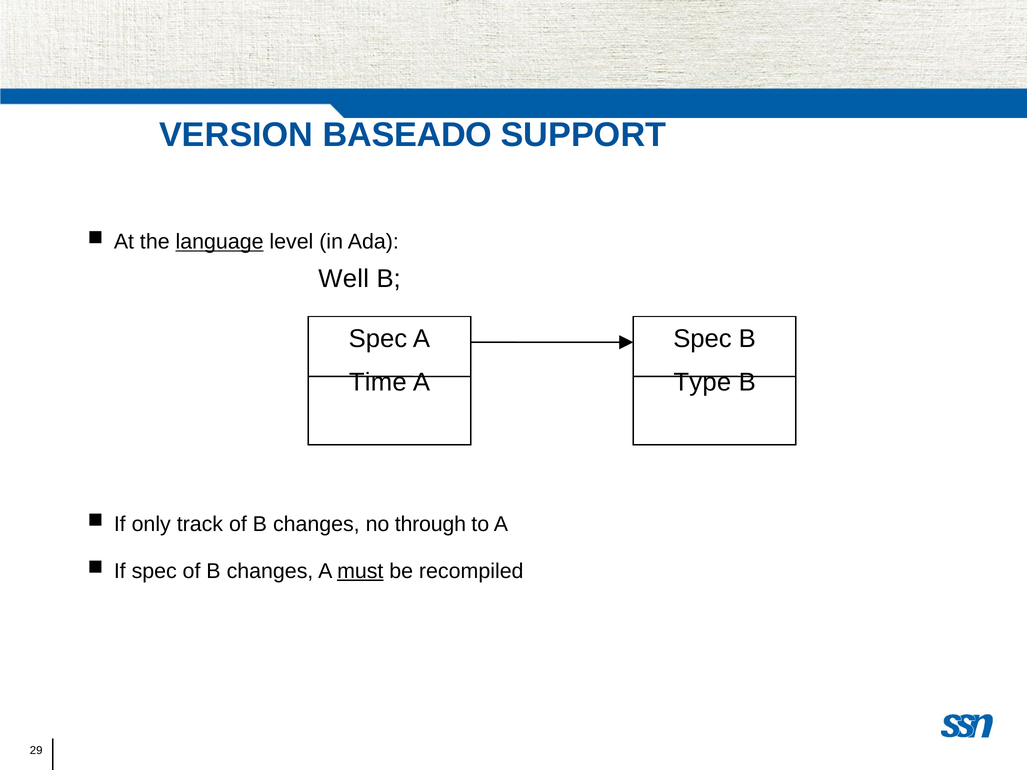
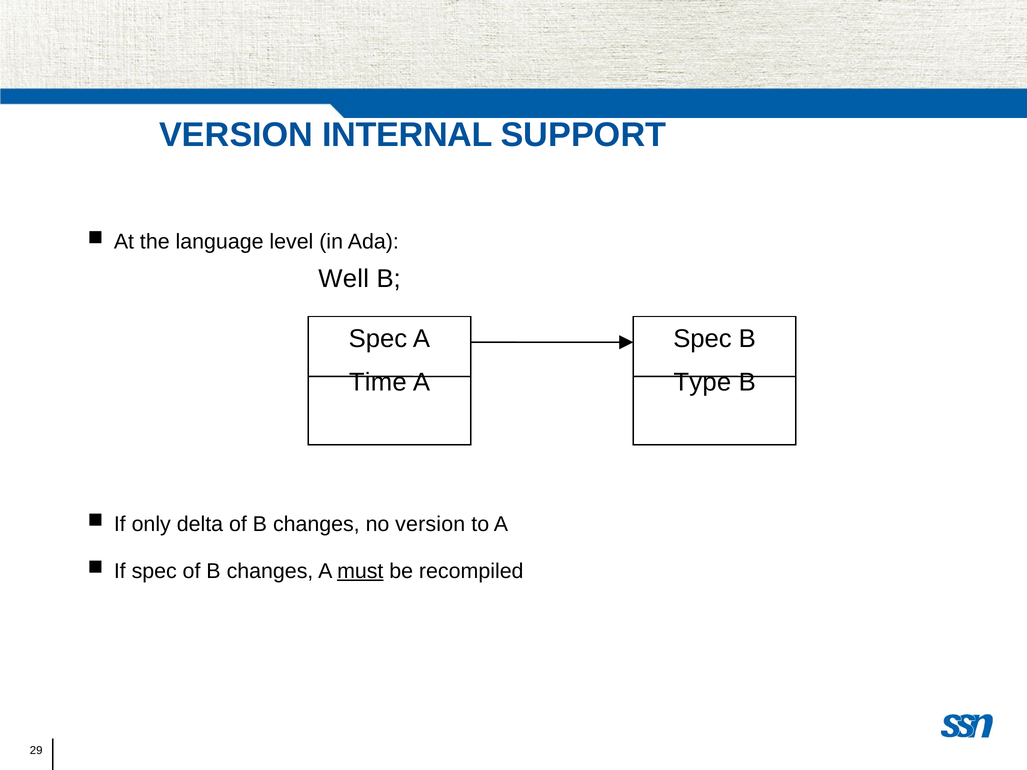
BASEADO: BASEADO -> INTERNAL
language underline: present -> none
track: track -> delta
no through: through -> version
